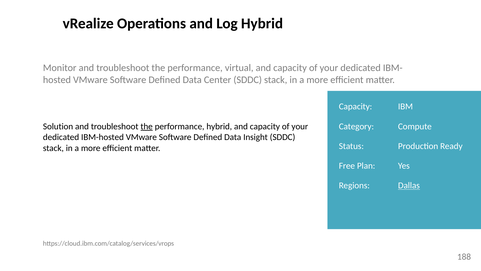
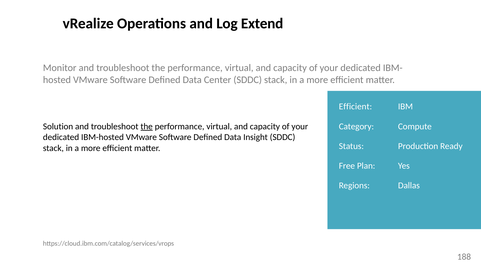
Log Hybrid: Hybrid -> Extend
Capacity at (356, 106): Capacity -> Efficient
hybrid at (219, 126): hybrid -> virtual
Dallas underline: present -> none
